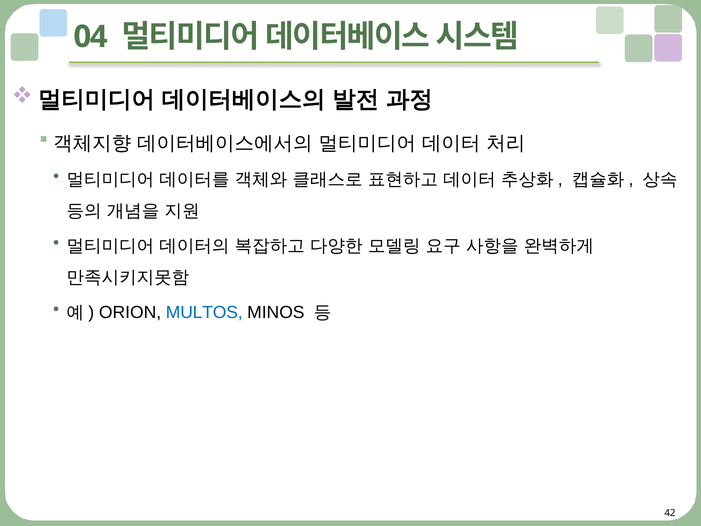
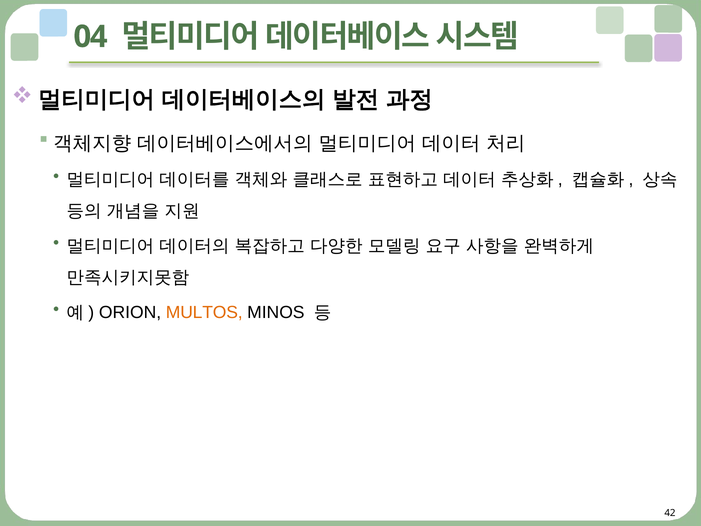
MULTOS colour: blue -> orange
